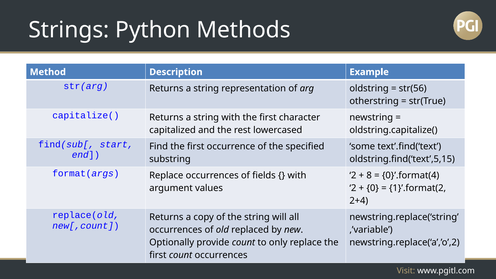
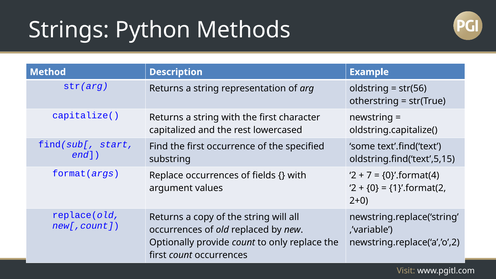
8: 8 -> 7
2+4: 2+4 -> 2+0
